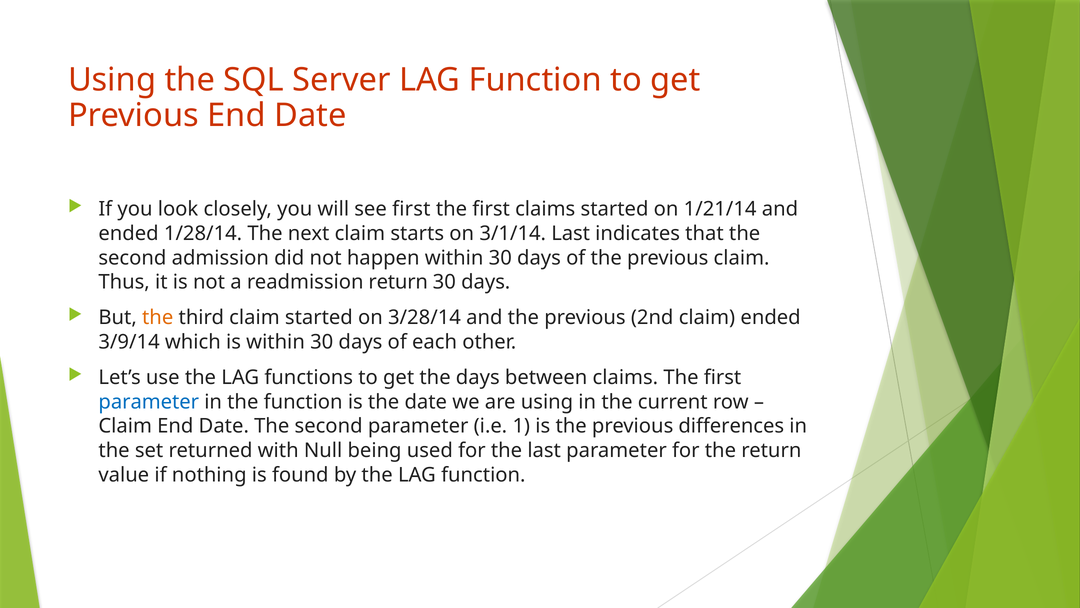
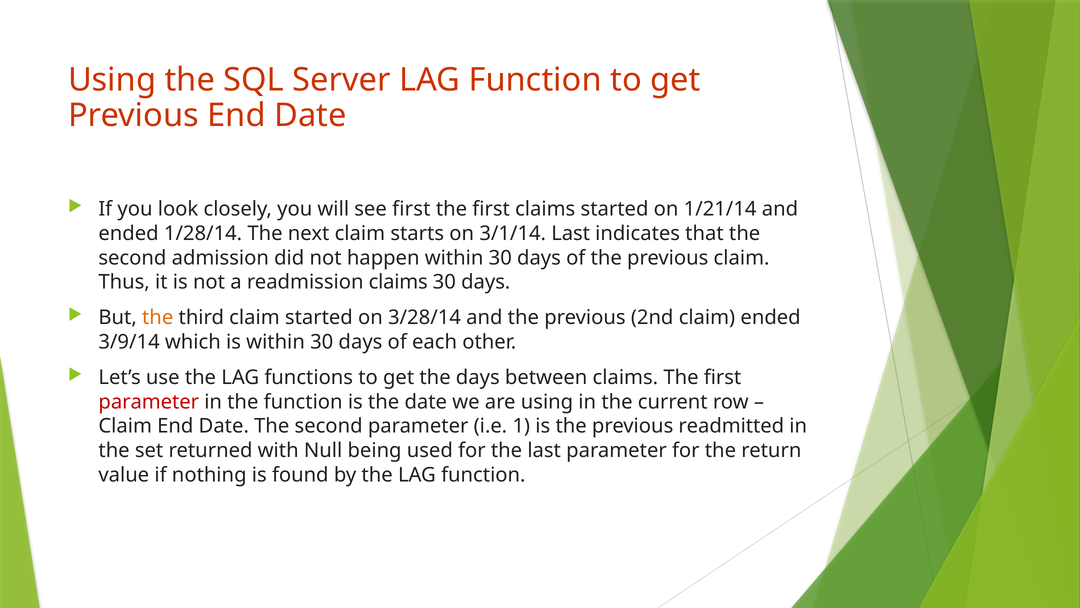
readmission return: return -> claims
parameter at (149, 402) colour: blue -> red
differences: differences -> readmitted
